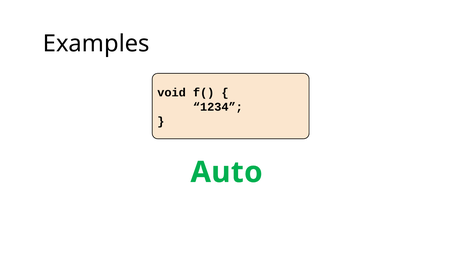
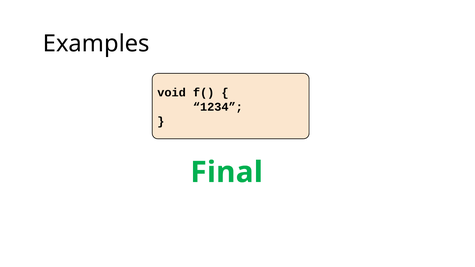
Auto: Auto -> Final
